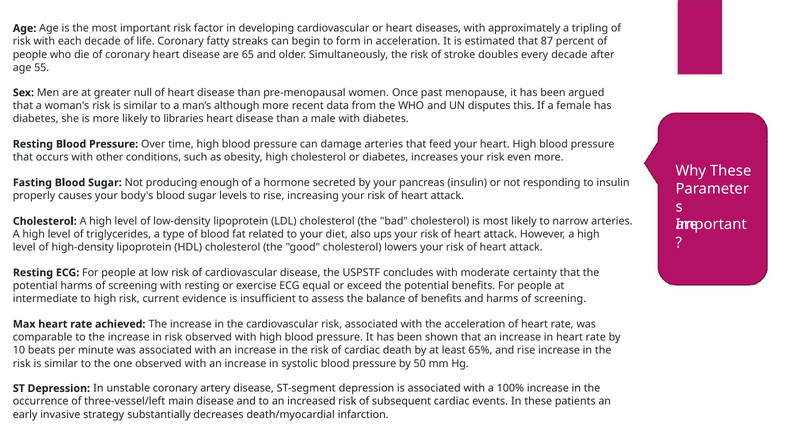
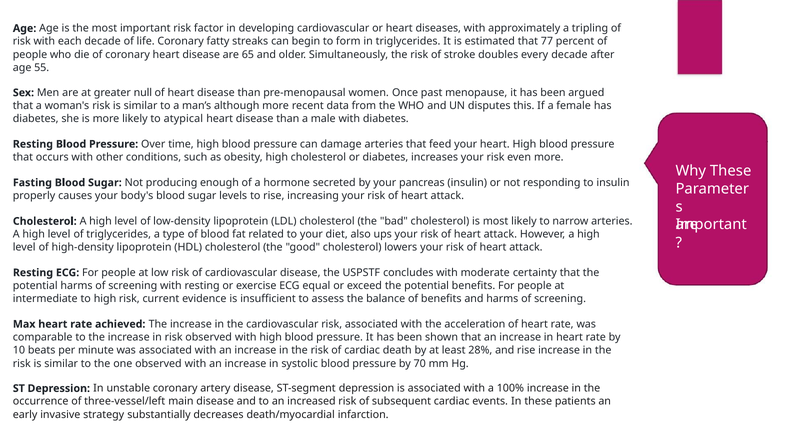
in acceleration: acceleration -> triglycerides
87: 87 -> 77
libraries: libraries -> atypical
65%: 65% -> 28%
50: 50 -> 70
